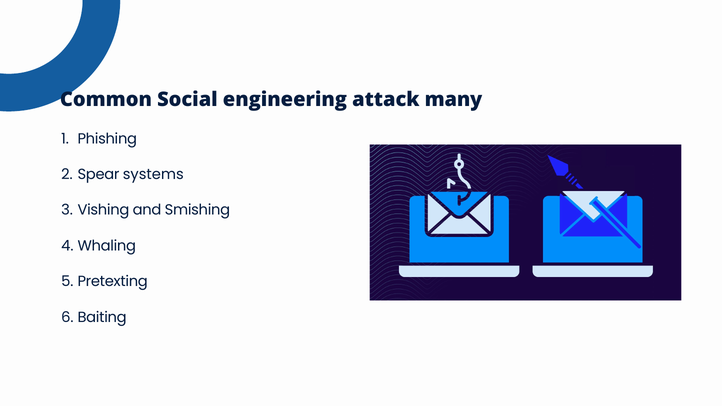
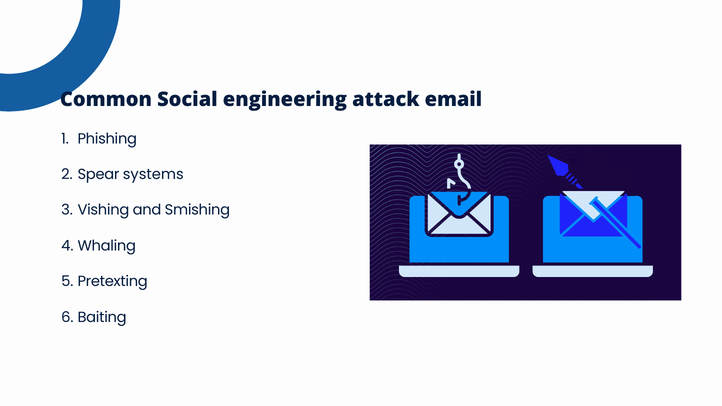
many: many -> email
